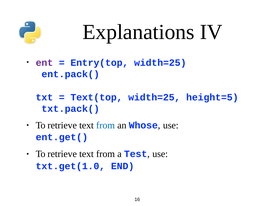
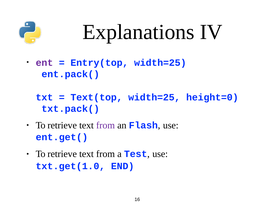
height=5: height=5 -> height=0
from at (105, 125) colour: blue -> purple
Whose: Whose -> Flash
